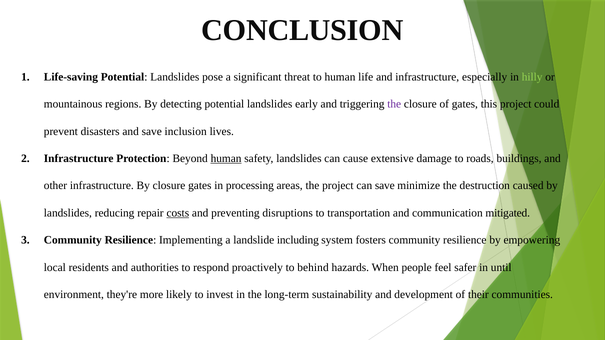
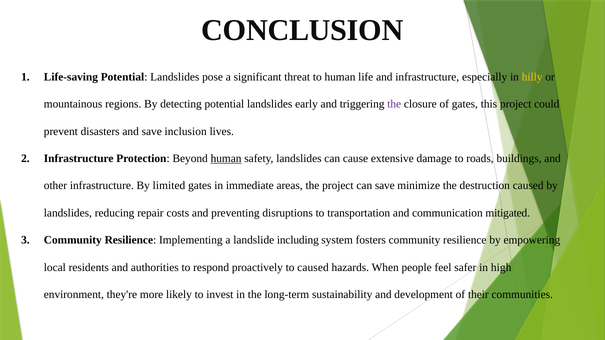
hilly colour: light green -> yellow
By closure: closure -> limited
processing: processing -> immediate
costs underline: present -> none
to behind: behind -> caused
until: until -> high
